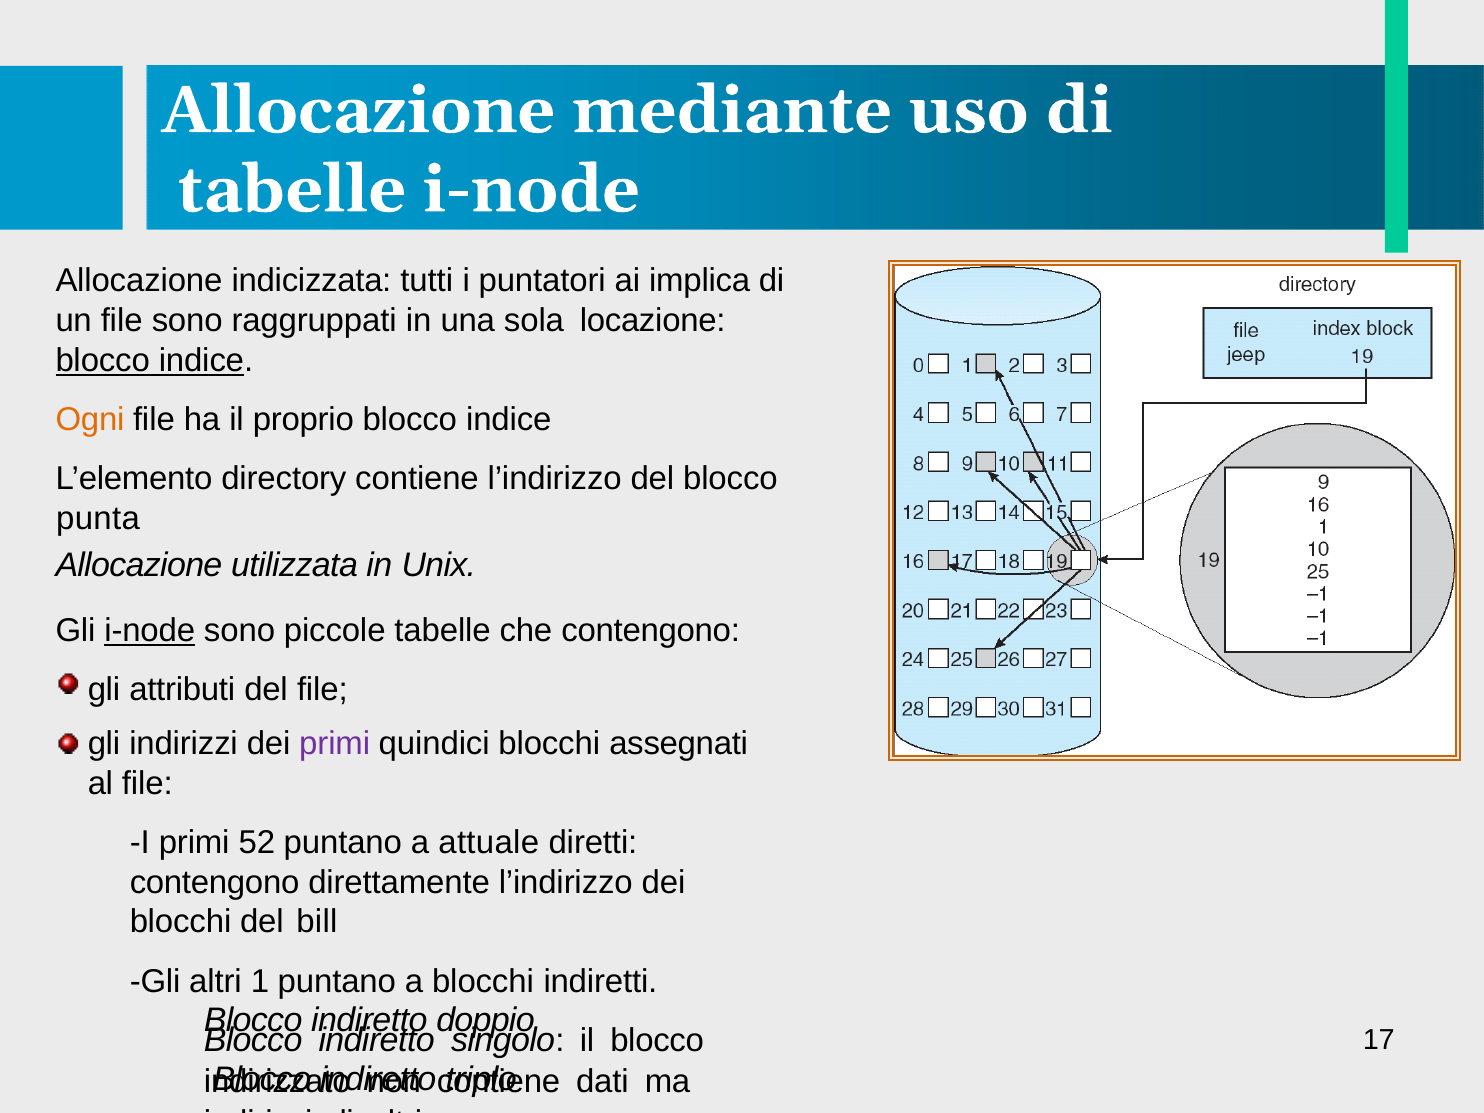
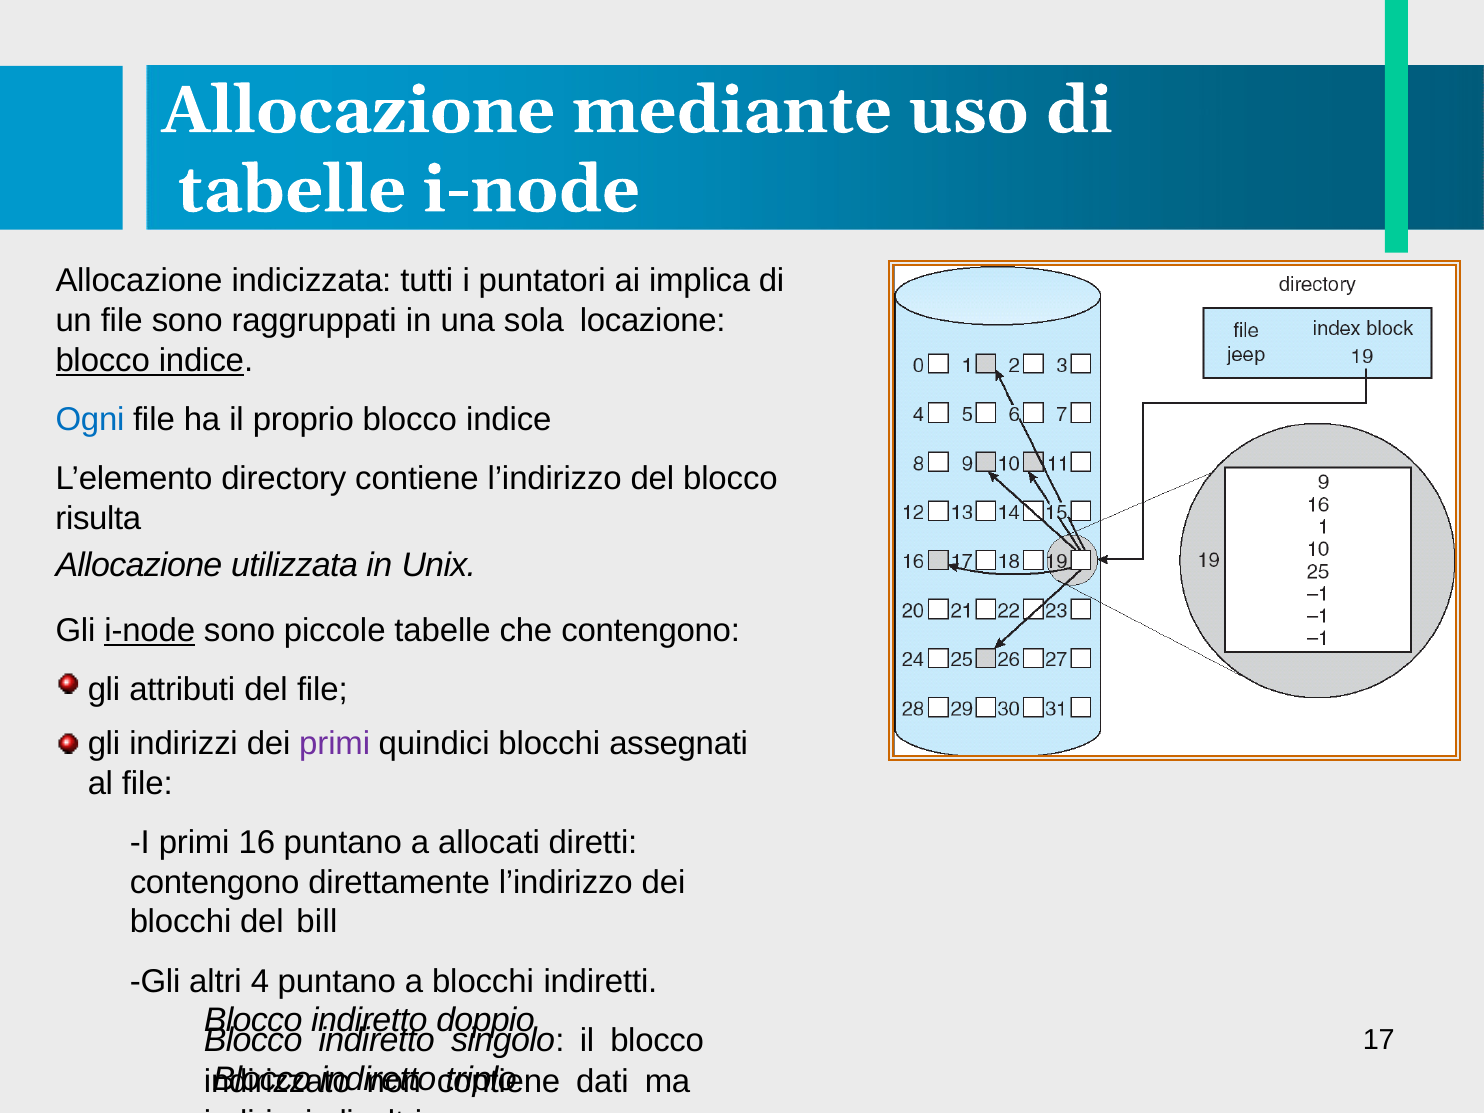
Ogni colour: orange -> blue
punta: punta -> risulta
52: 52 -> 16
attuale: attuale -> allocati
1: 1 -> 4
